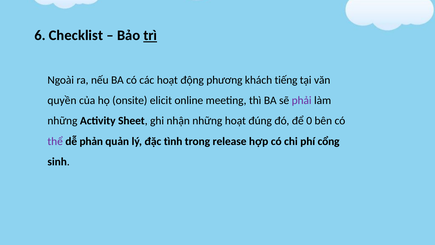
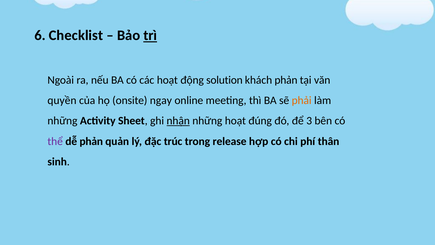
phương: phương -> solution
khách tiếng: tiếng -> phản
elicit: elicit -> ngay
phải colour: purple -> orange
nhận underline: none -> present
0: 0 -> 3
tình: tình -> trúc
cổng: cổng -> thân
